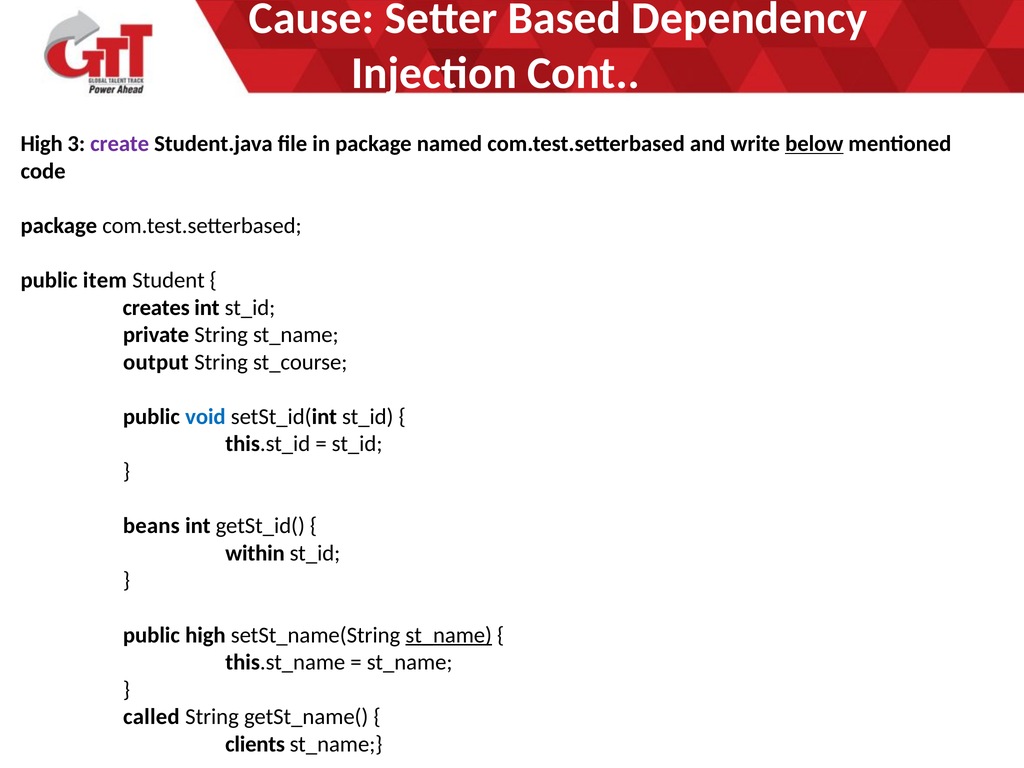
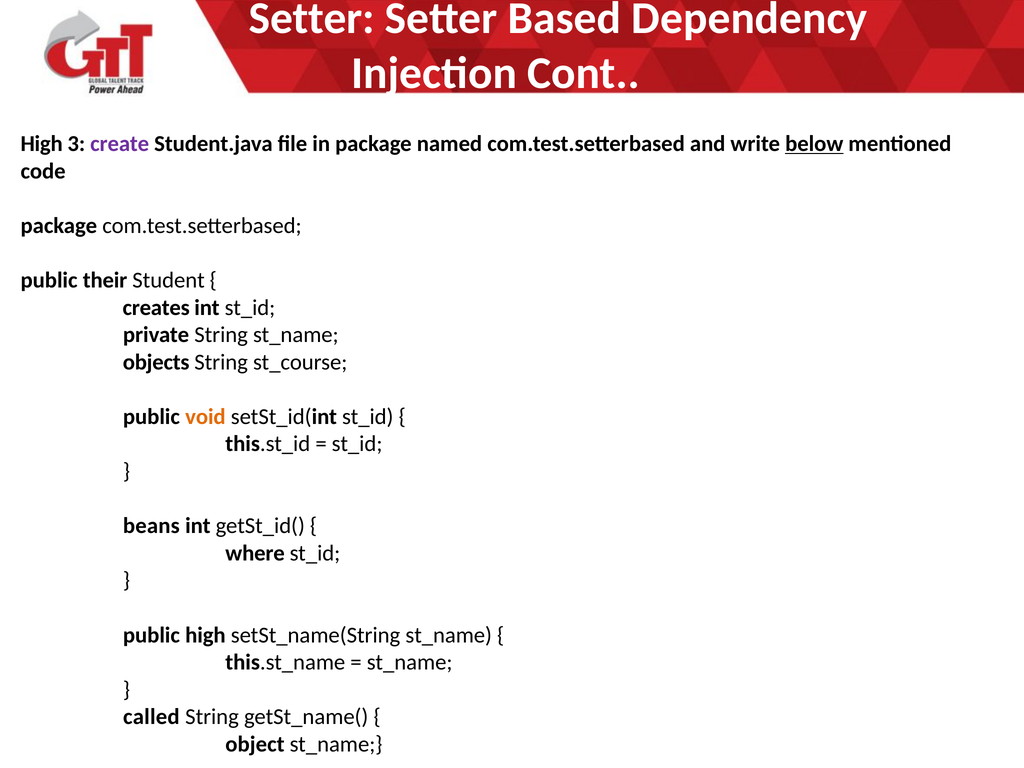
Cause at (312, 18): Cause -> Setter
item: item -> their
output: output -> objects
void colour: blue -> orange
within: within -> where
st_name at (449, 635) underline: present -> none
clients: clients -> object
